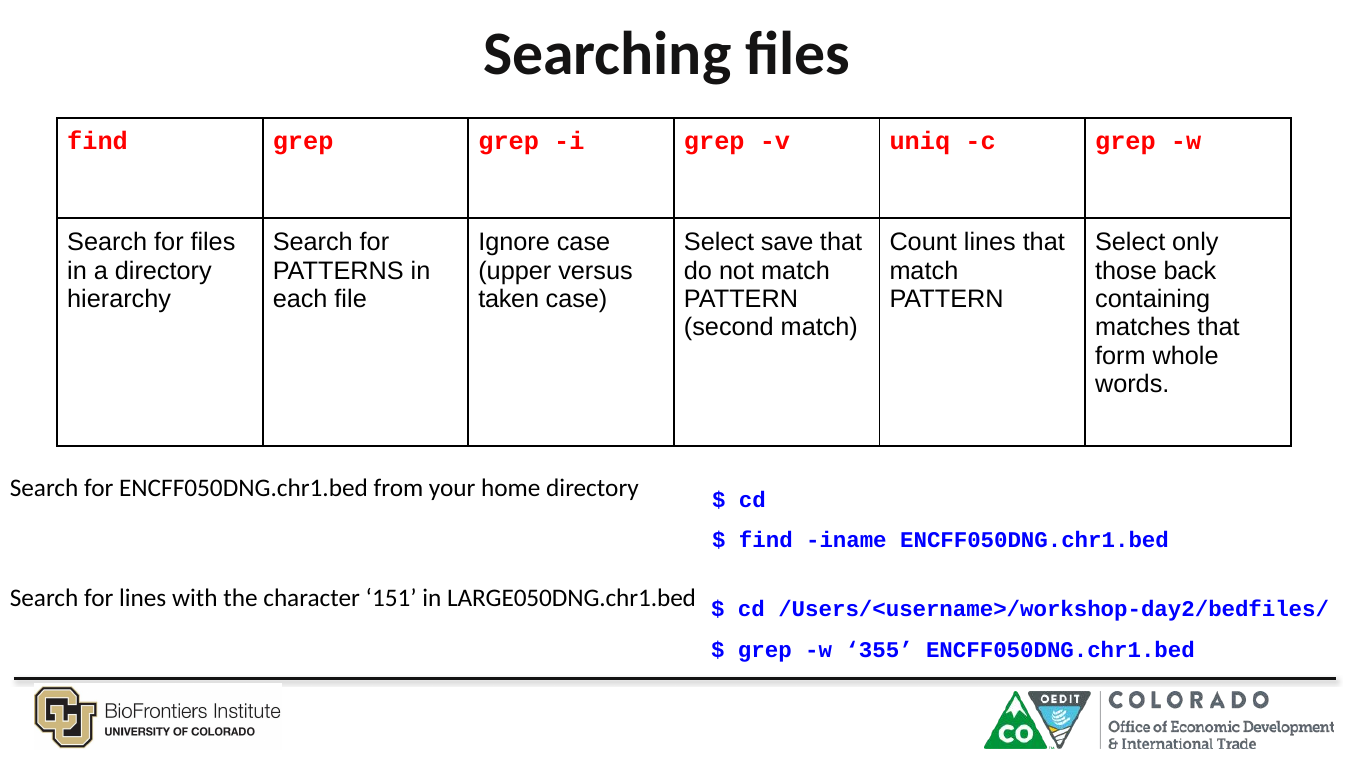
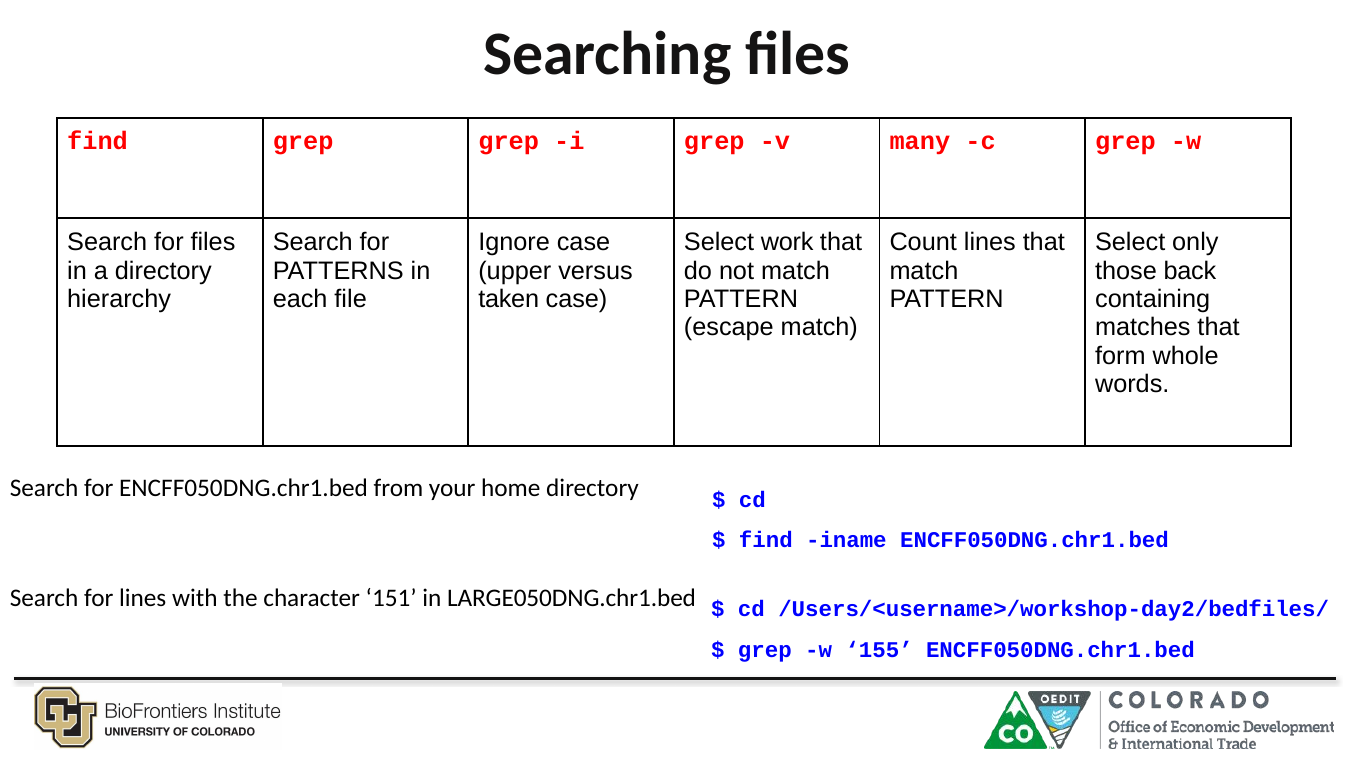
uniq: uniq -> many
save: save -> work
second: second -> escape
355: 355 -> 155
